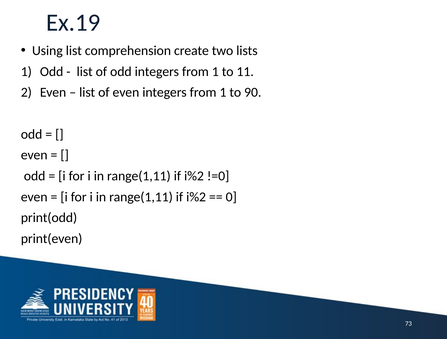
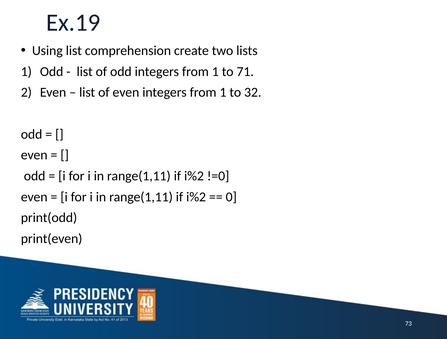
11: 11 -> 71
90: 90 -> 32
